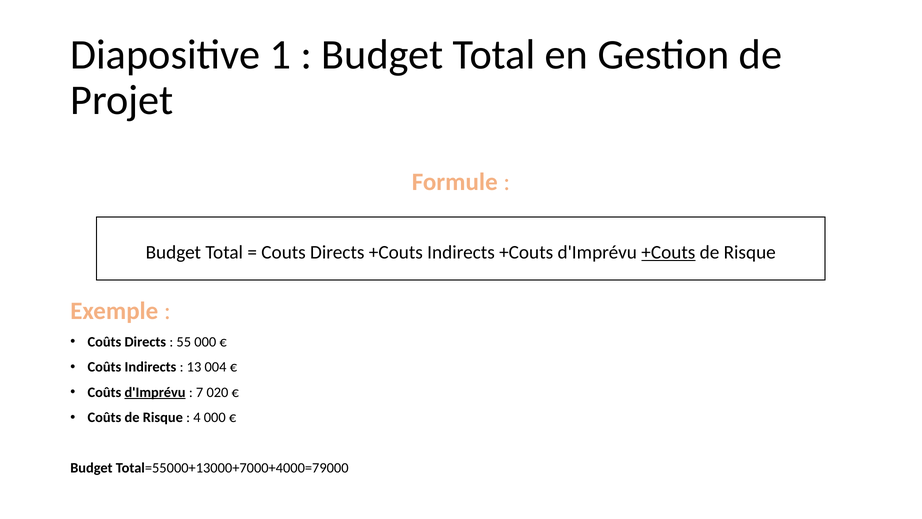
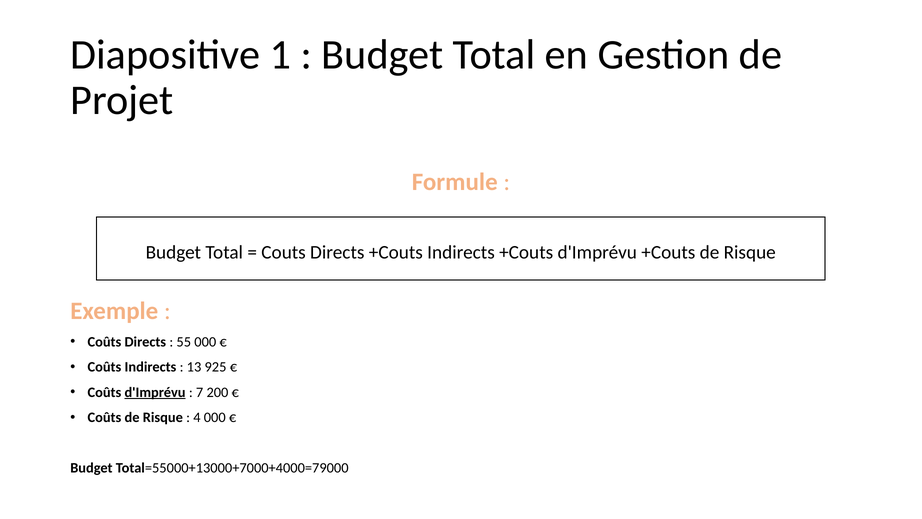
+Couts at (668, 252) underline: present -> none
004: 004 -> 925
020: 020 -> 200
